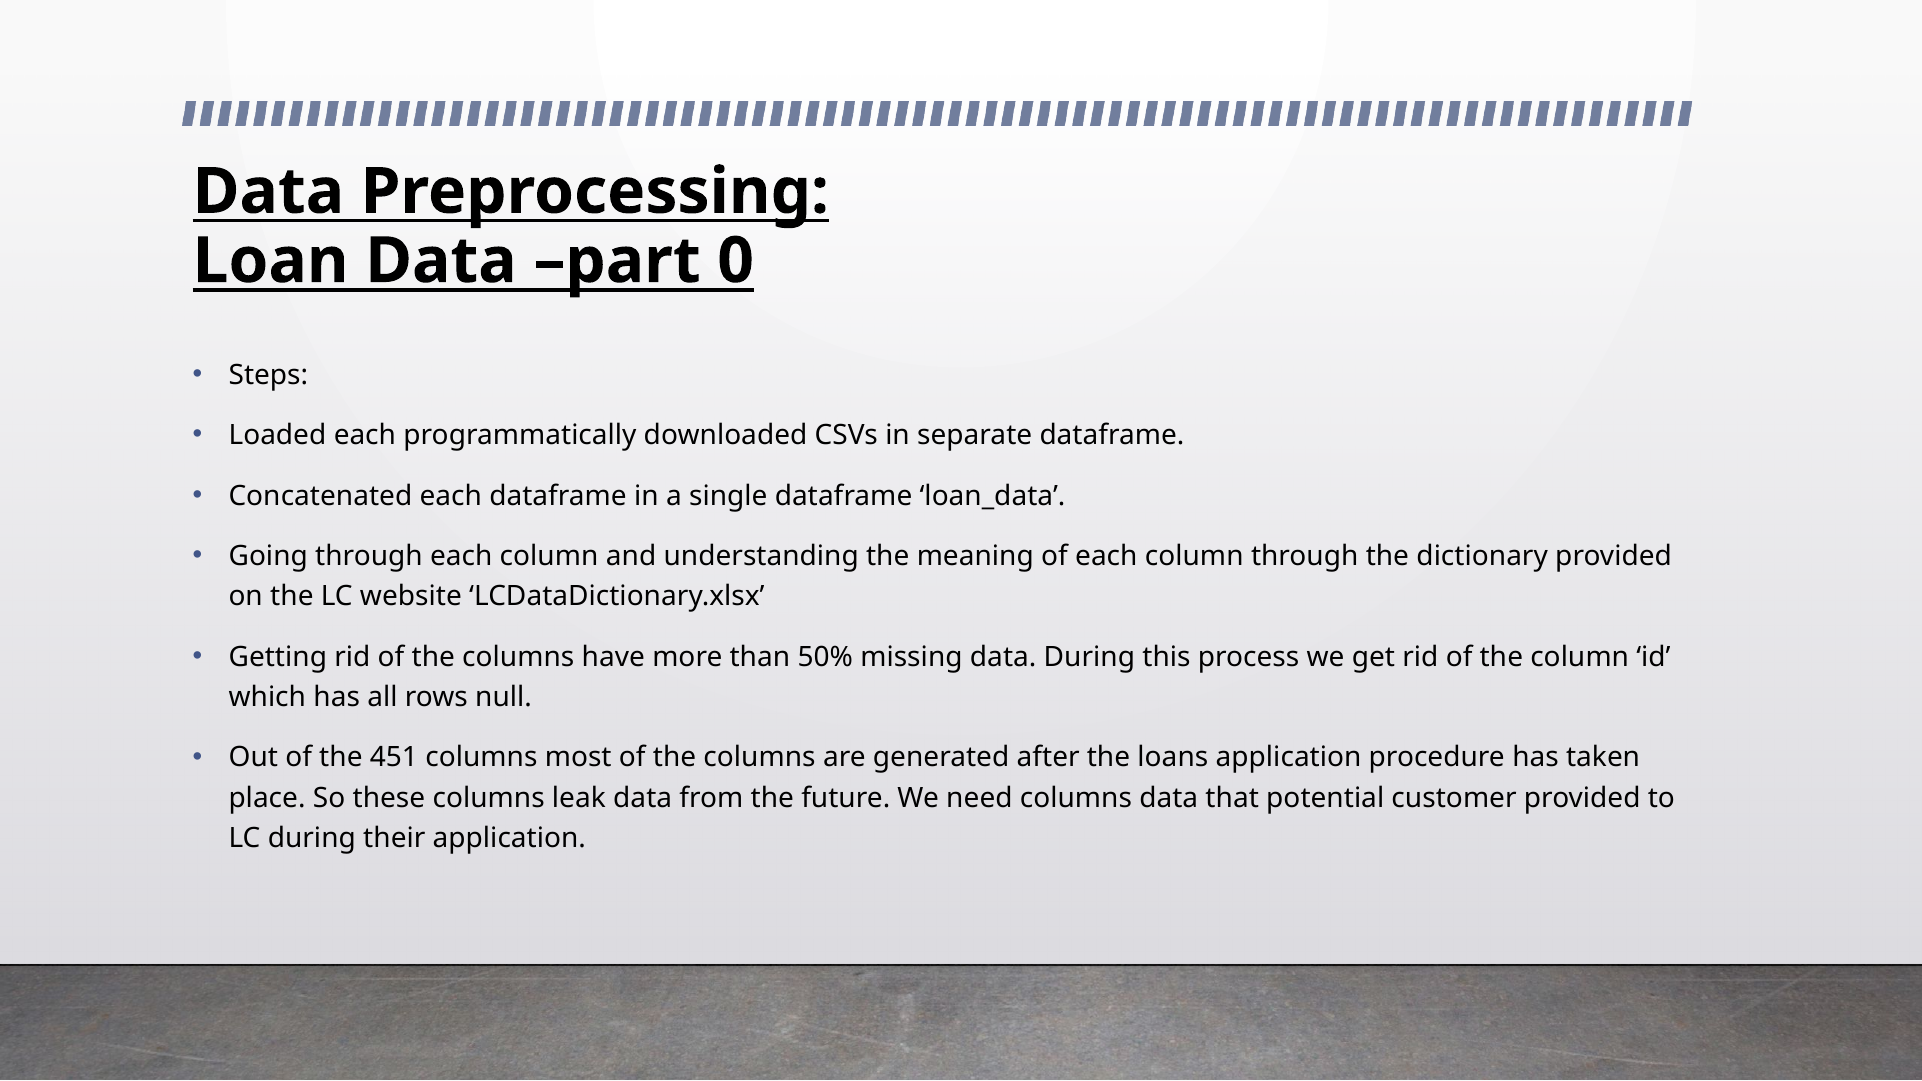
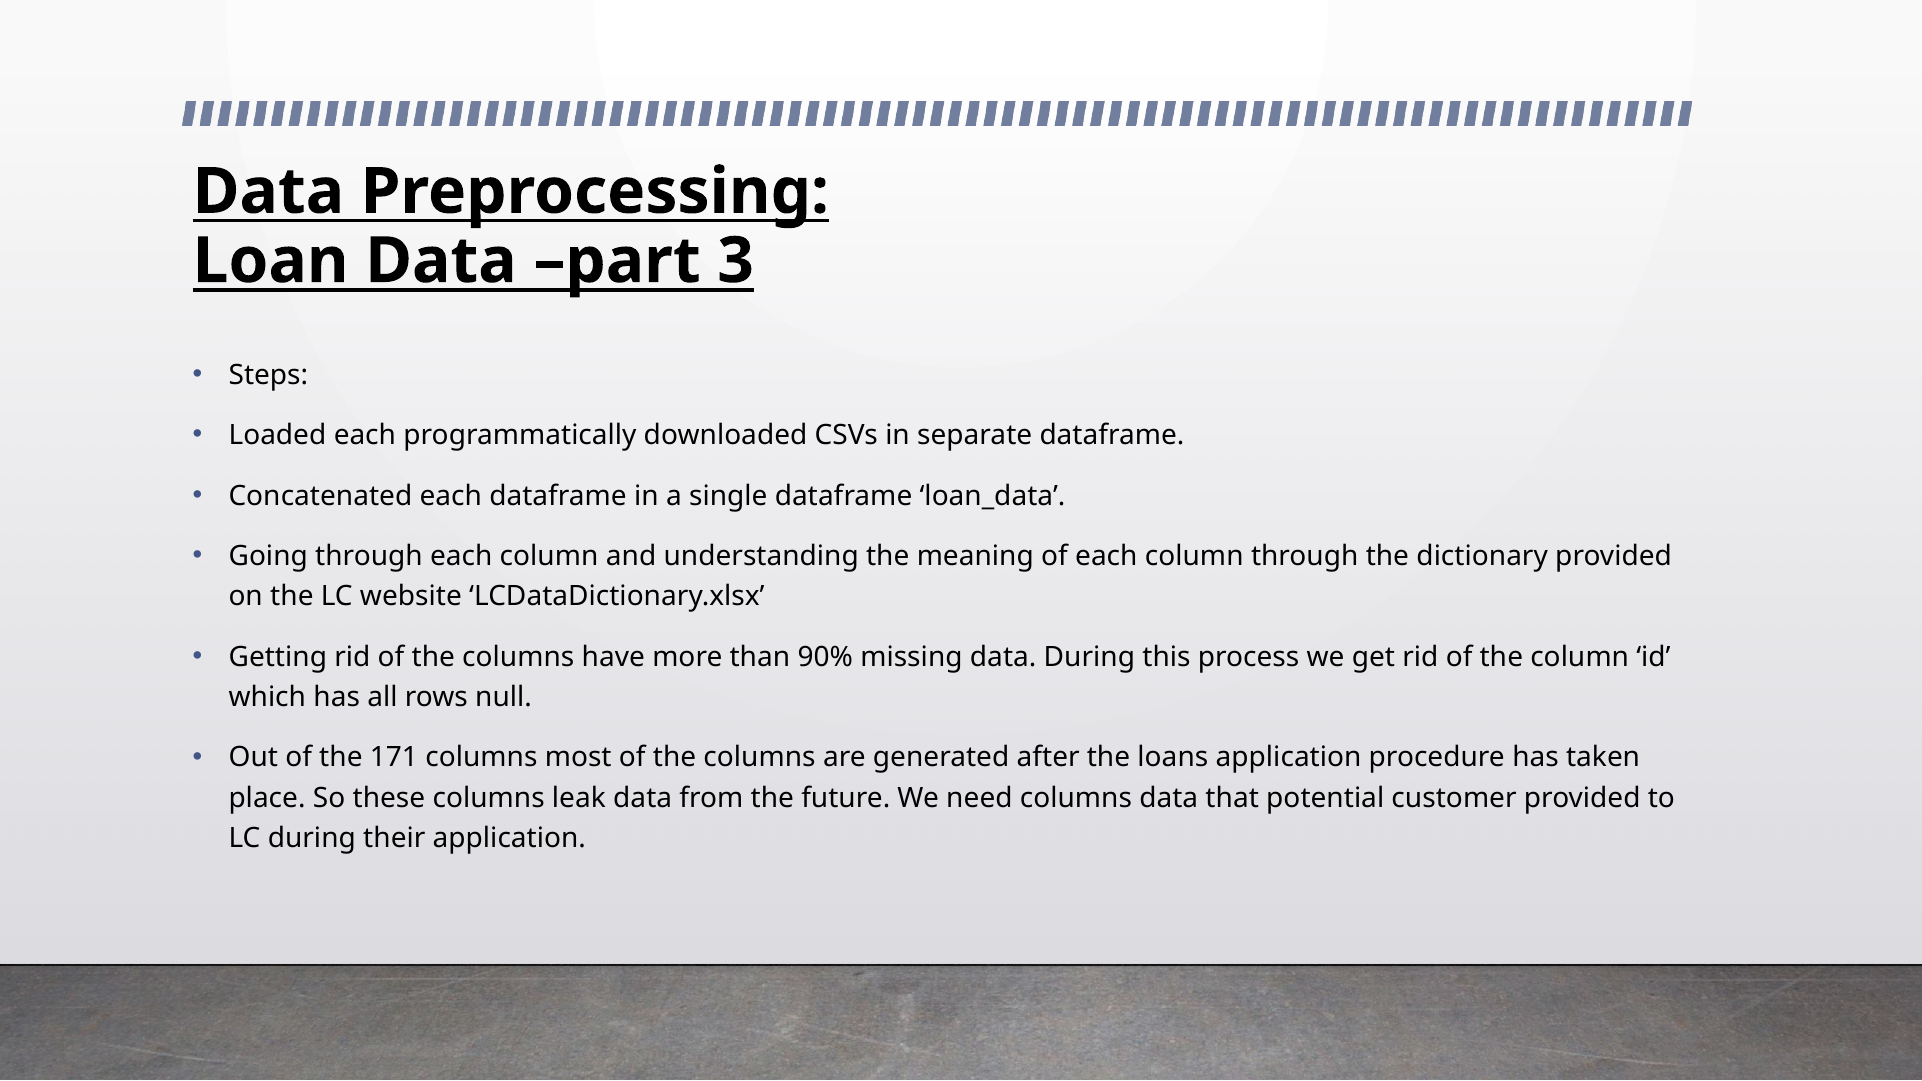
0: 0 -> 3
50%: 50% -> 90%
451: 451 -> 171
